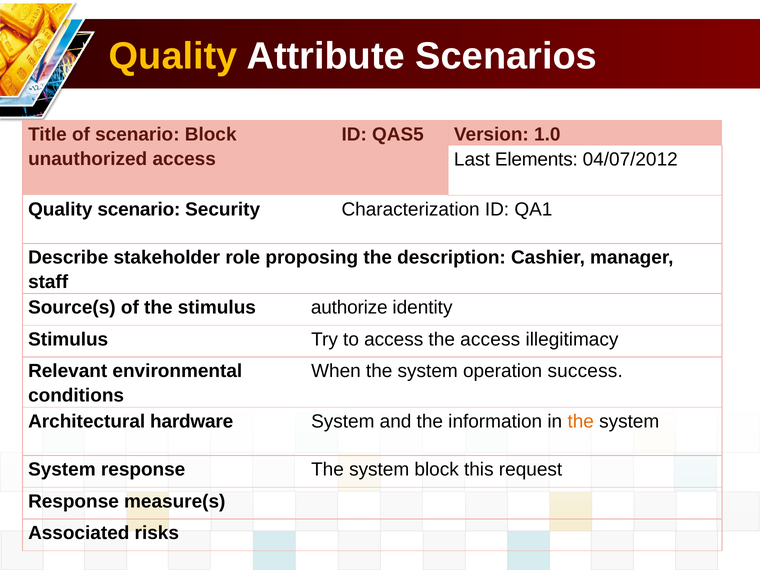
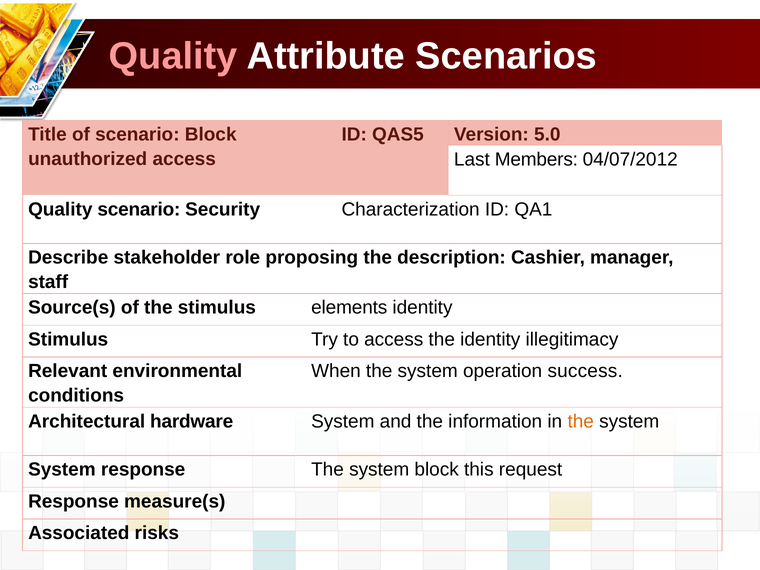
Quality at (173, 56) colour: yellow -> pink
1.0: 1.0 -> 5.0
Elements: Elements -> Members
authorize: authorize -> elements
the access: access -> identity
